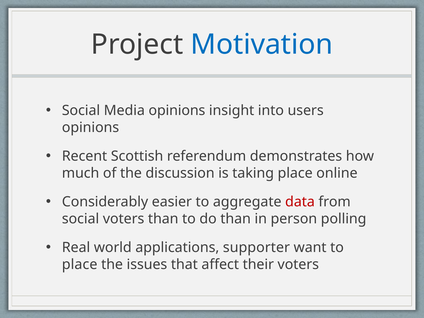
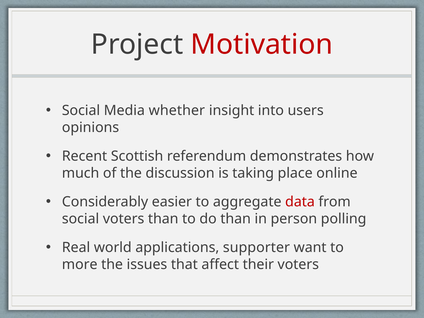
Motivation colour: blue -> red
Media opinions: opinions -> whether
place at (80, 265): place -> more
